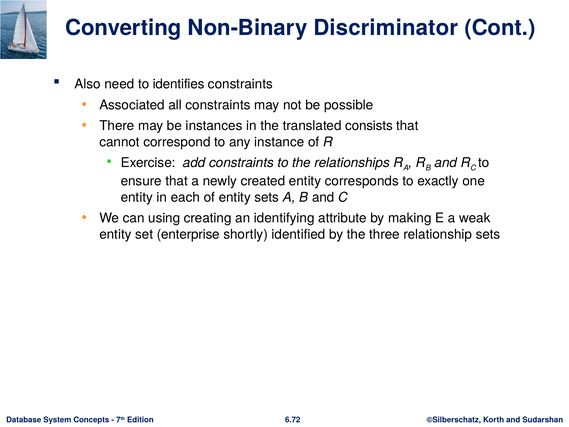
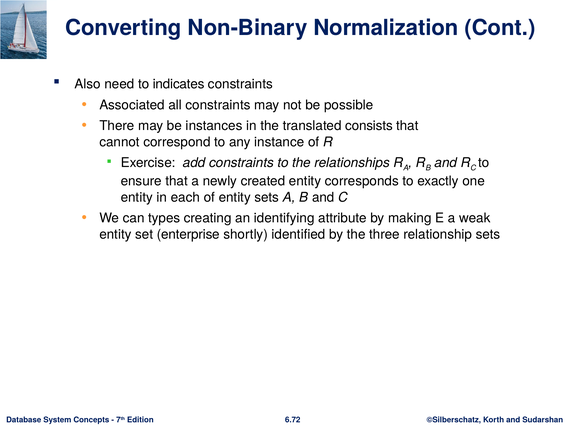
Discriminator: Discriminator -> Normalization
identifies: identifies -> indicates
using: using -> types
